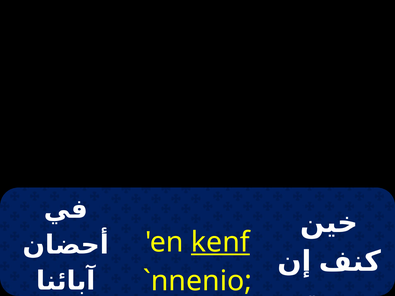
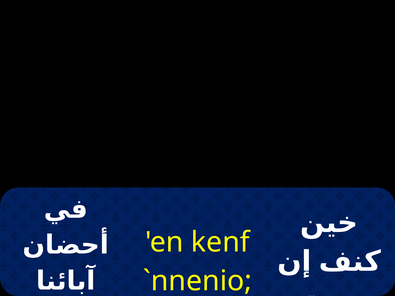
kenf underline: present -> none
